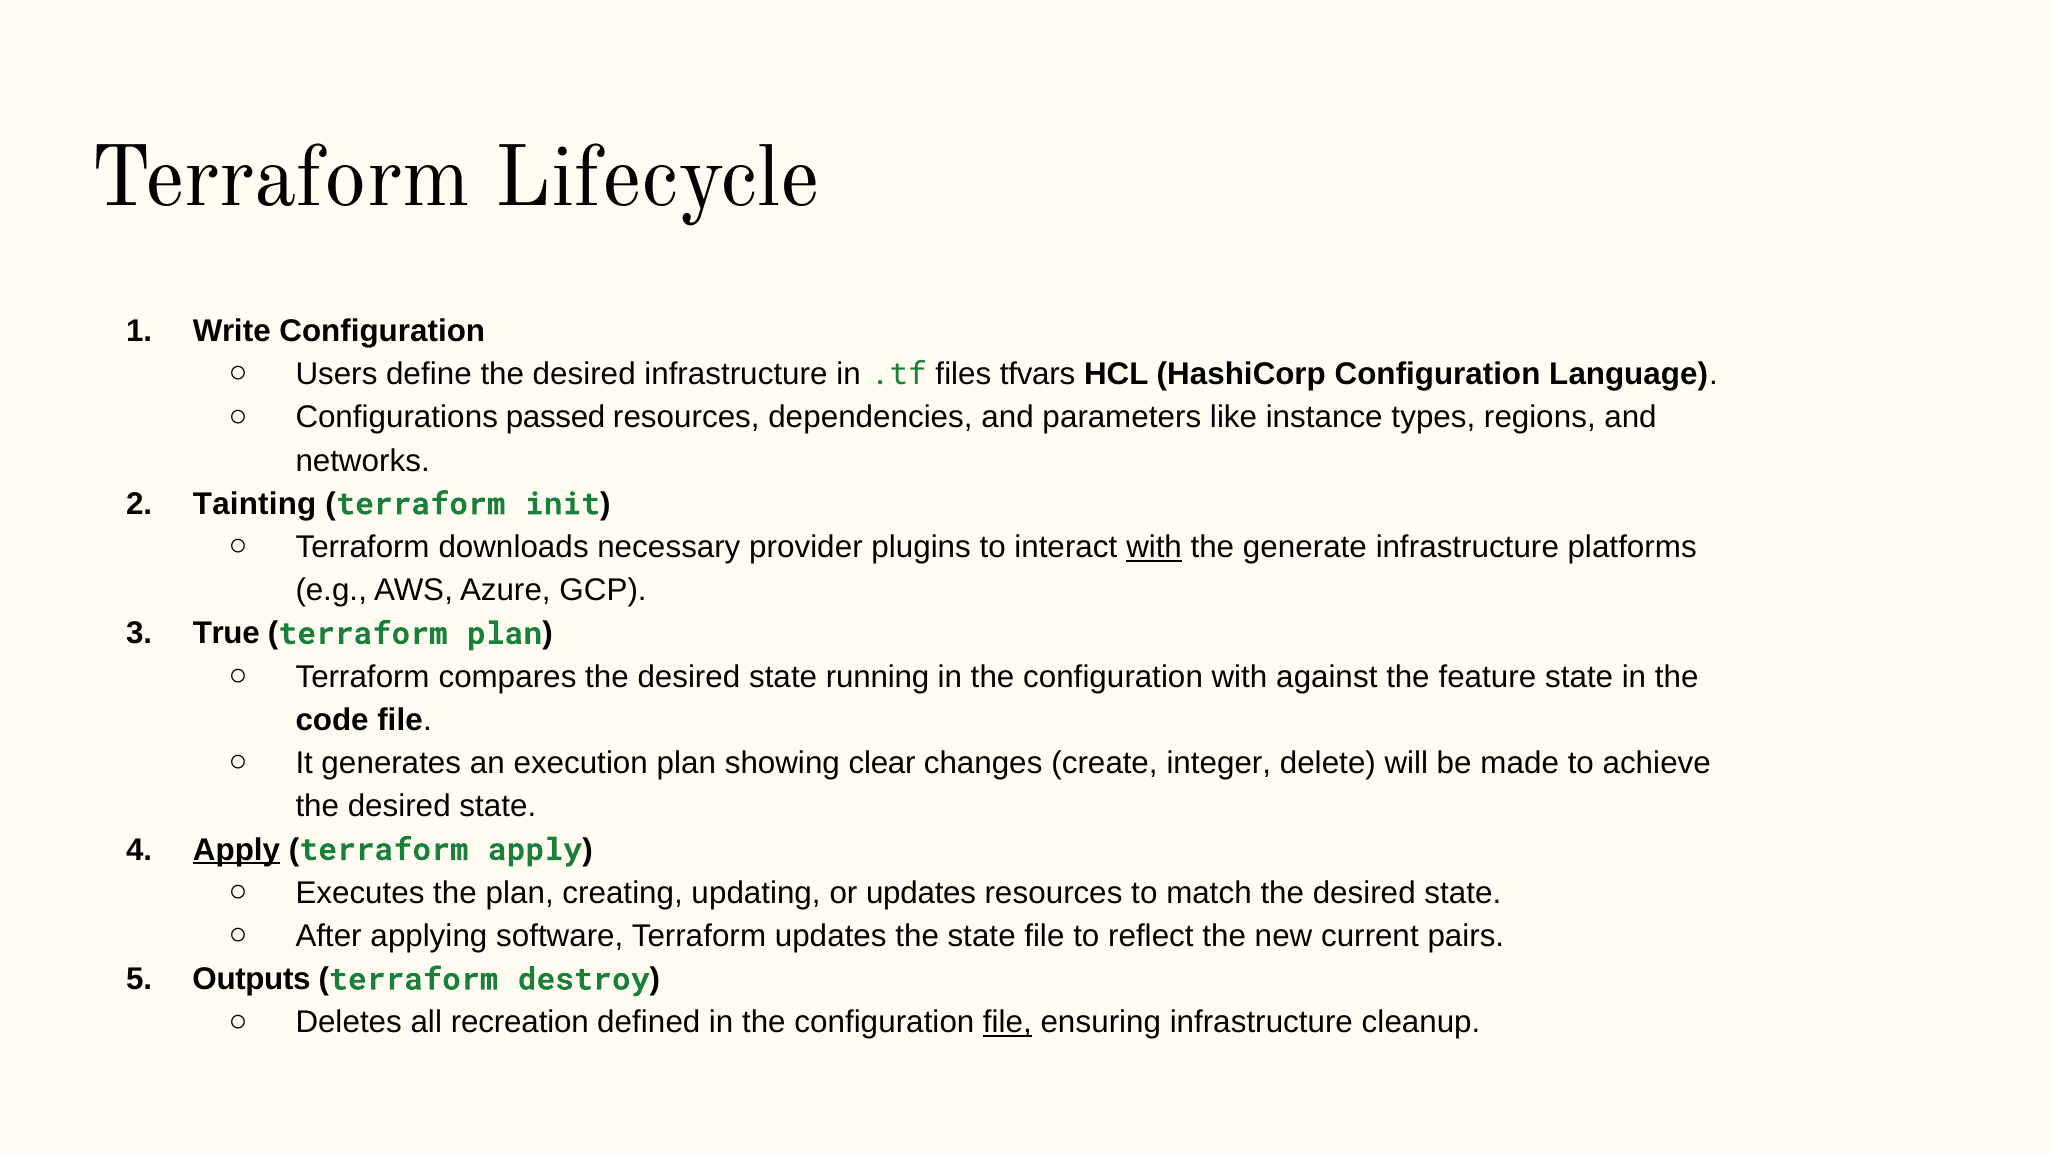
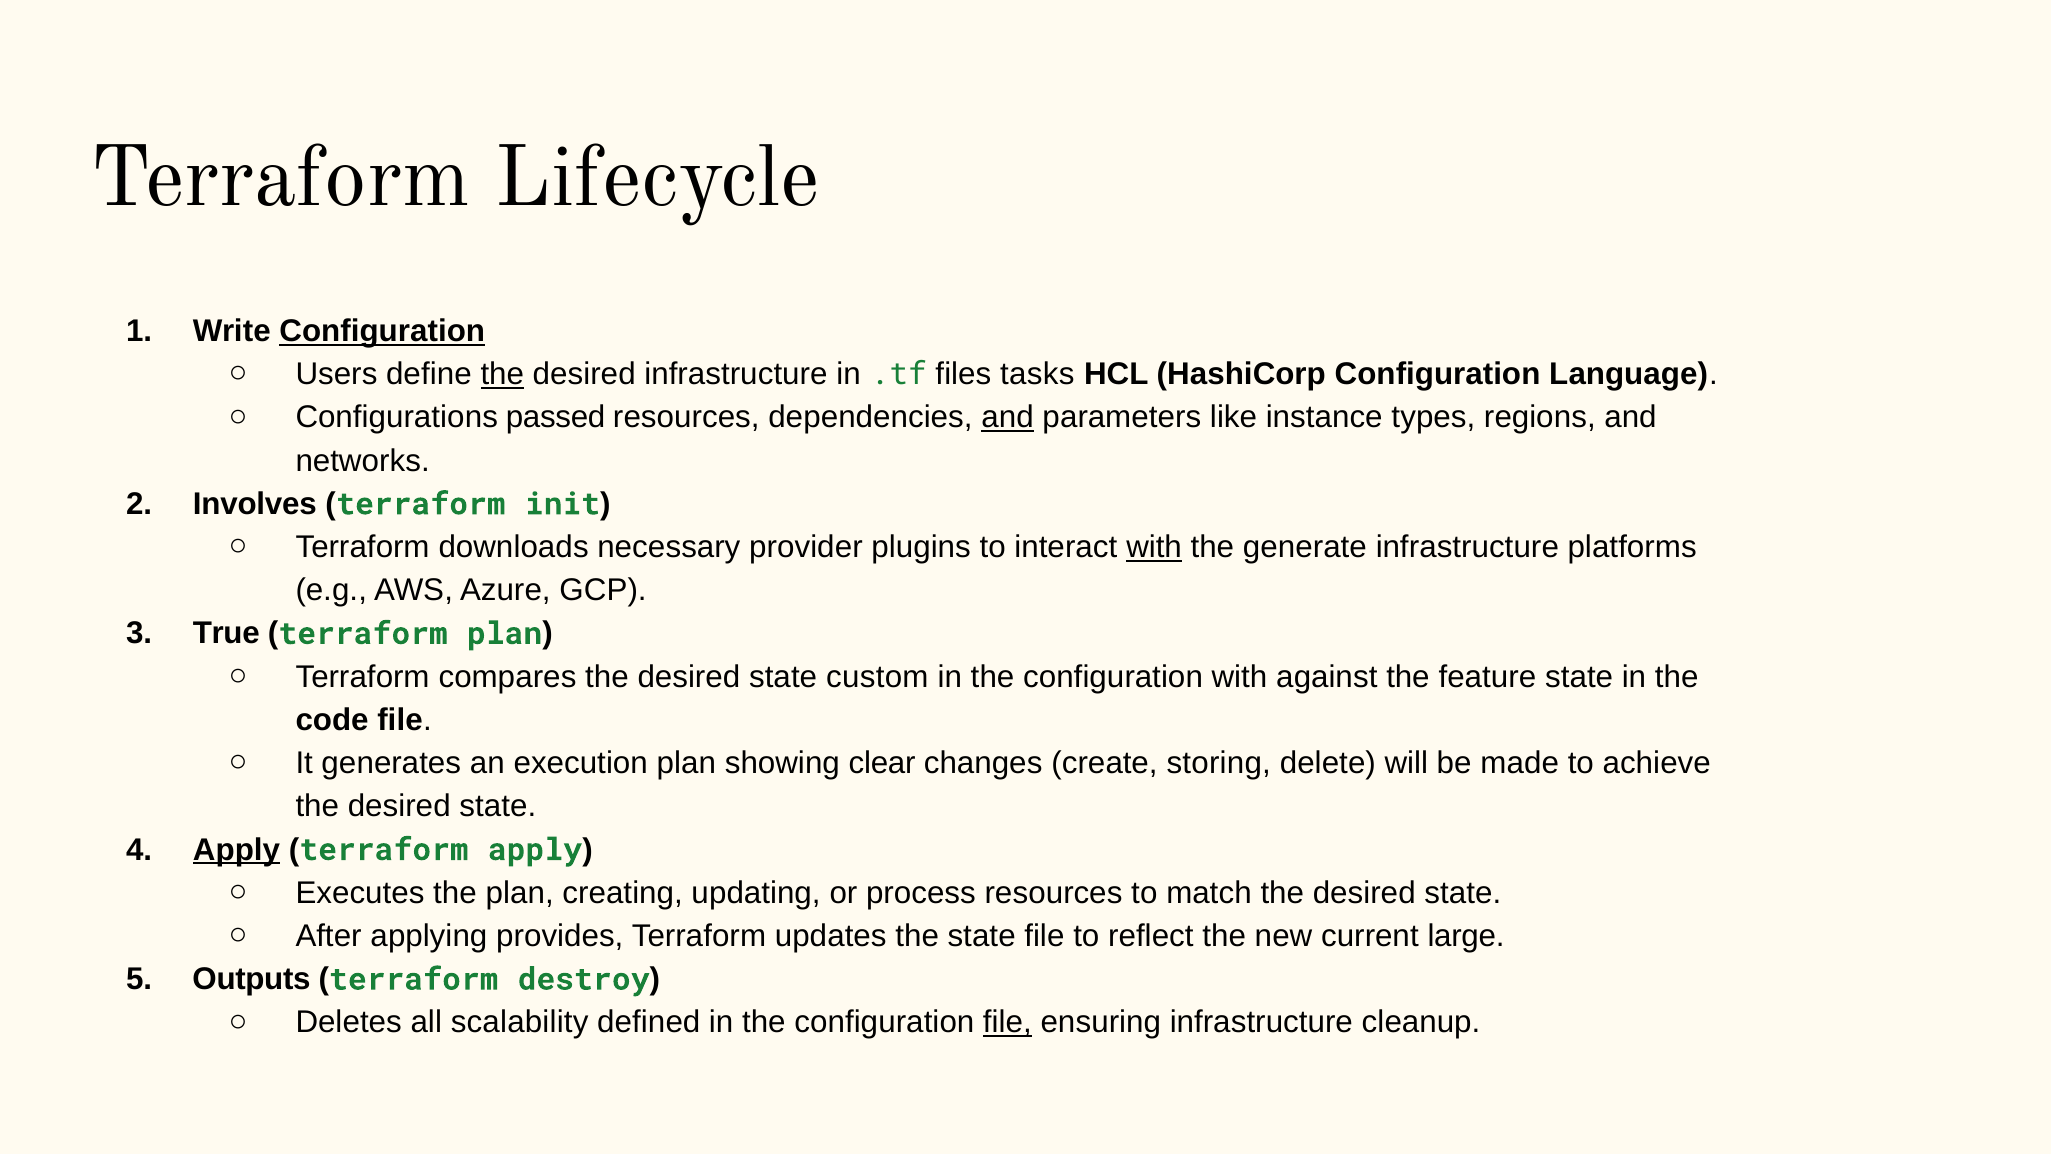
Configuration at (382, 331) underline: none -> present
the at (502, 374) underline: none -> present
tfvars: tfvars -> tasks
and at (1008, 417) underline: none -> present
Tainting: Tainting -> Involves
running: running -> custom
integer: integer -> storing
or updates: updates -> process
software: software -> provides
pairs: pairs -> large
recreation: recreation -> scalability
